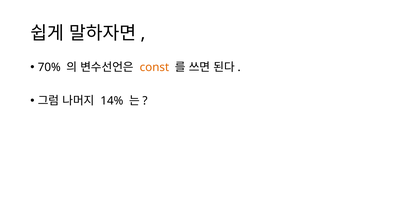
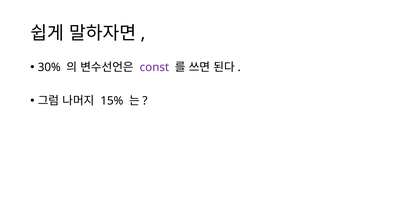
70%: 70% -> 30%
const colour: orange -> purple
14%: 14% -> 15%
